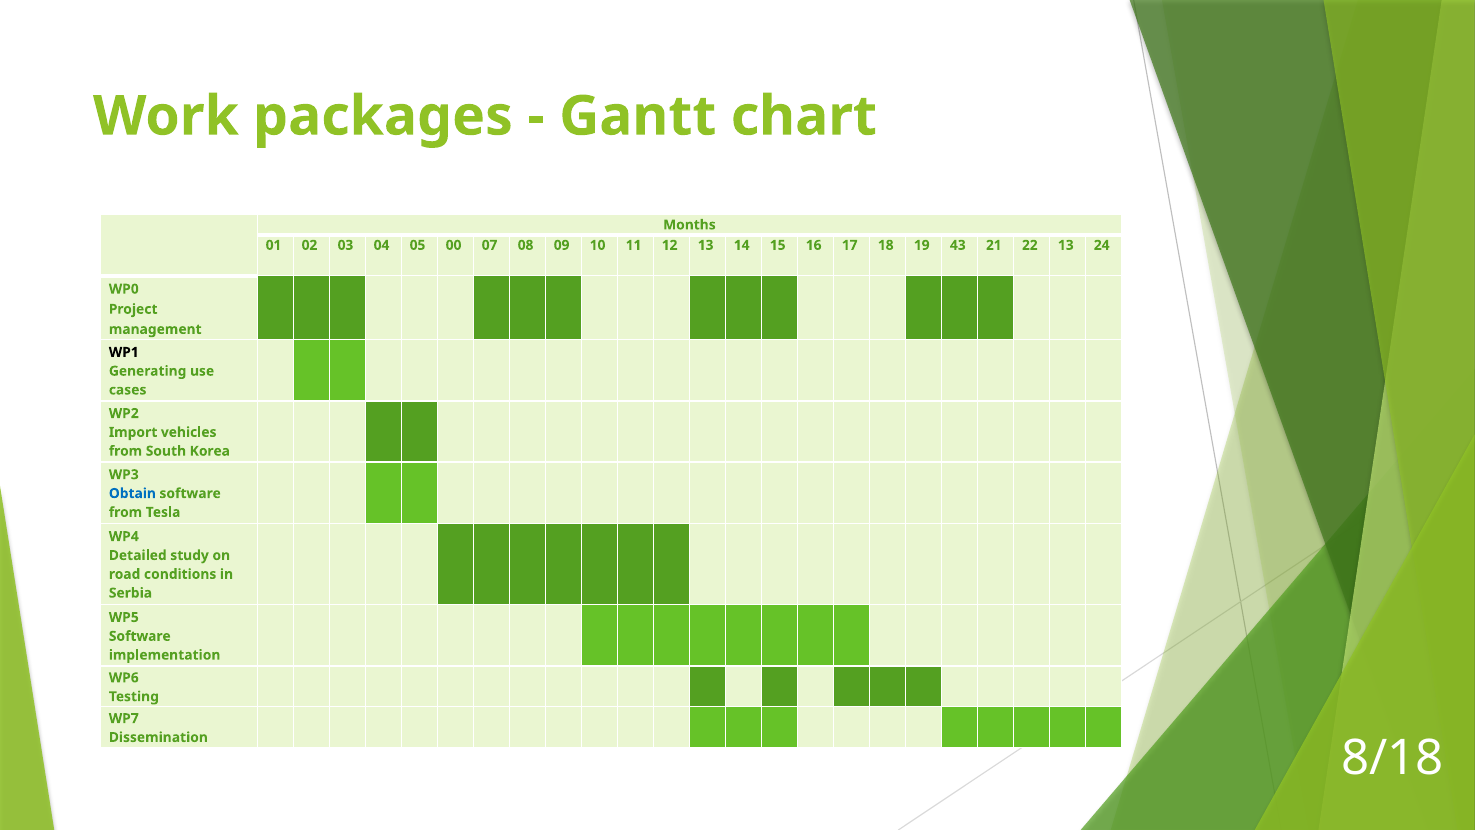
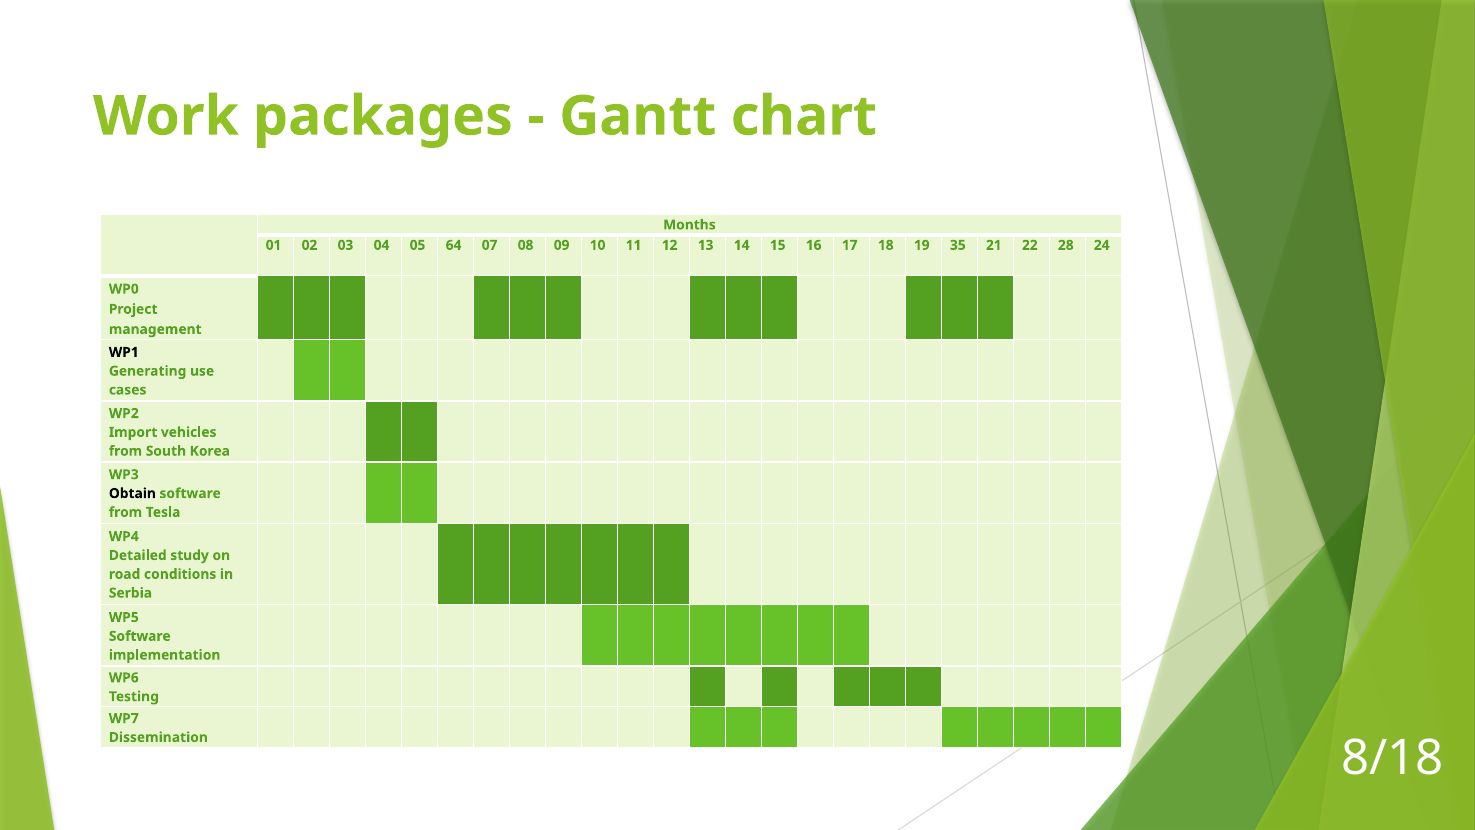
00: 00 -> 64
43: 43 -> 35
22 13: 13 -> 28
Obtain colour: blue -> black
